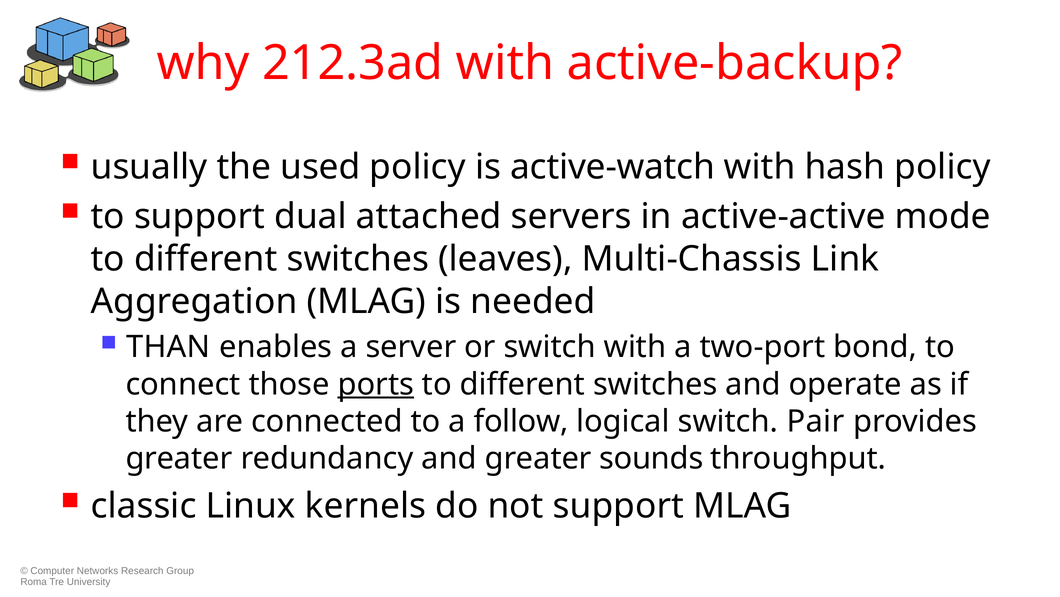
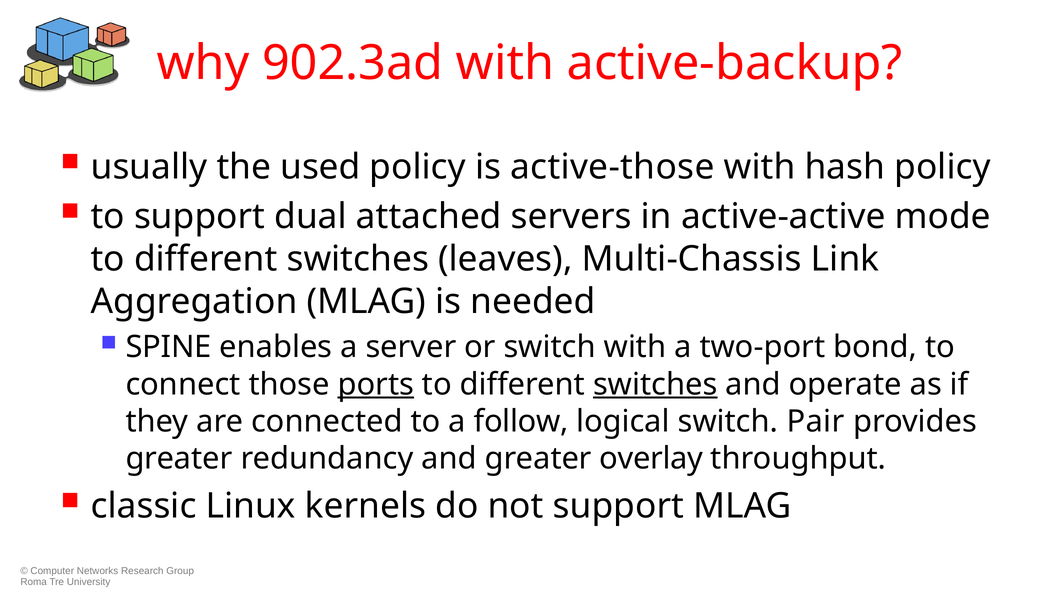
212.3ad: 212.3ad -> 902.3ad
active-watch: active-watch -> active-those
THAN: THAN -> SPINE
switches at (655, 384) underline: none -> present
sounds: sounds -> overlay
